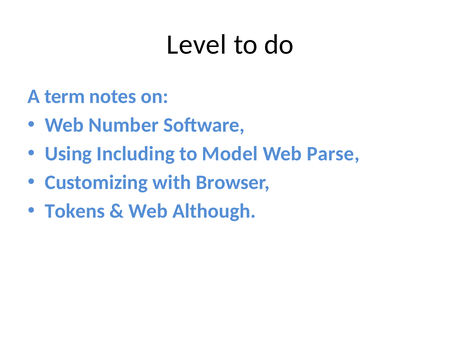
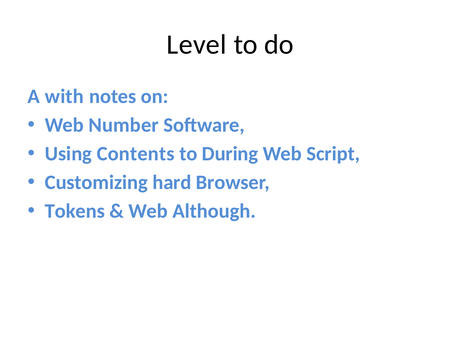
term: term -> with
Including: Including -> Contents
Model: Model -> During
Parse: Parse -> Script
with: with -> hard
